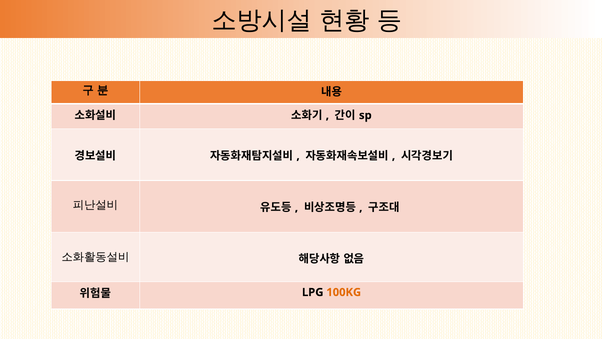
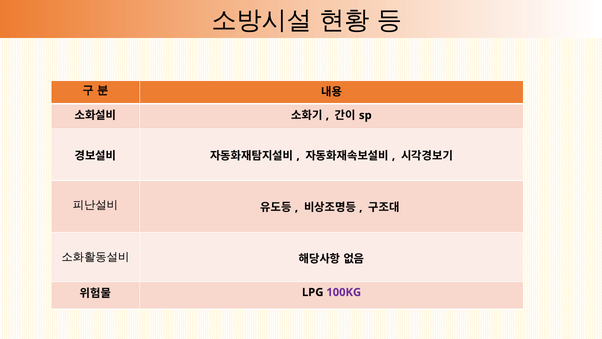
100KG colour: orange -> purple
